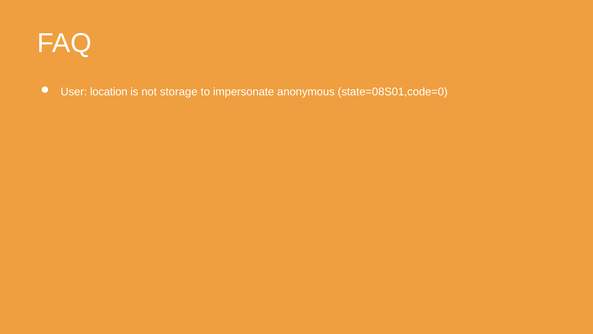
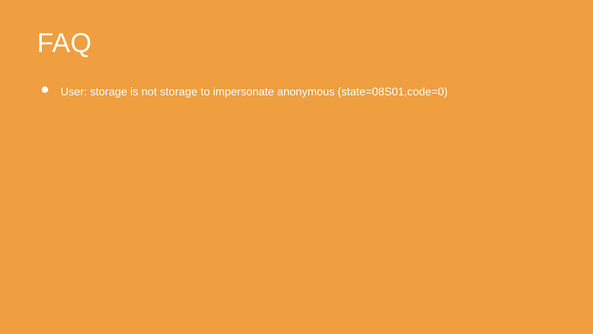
User location: location -> storage
